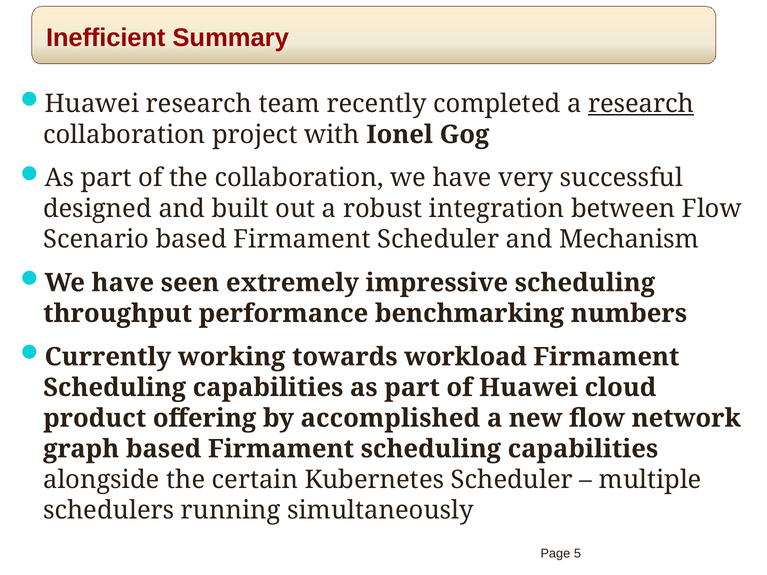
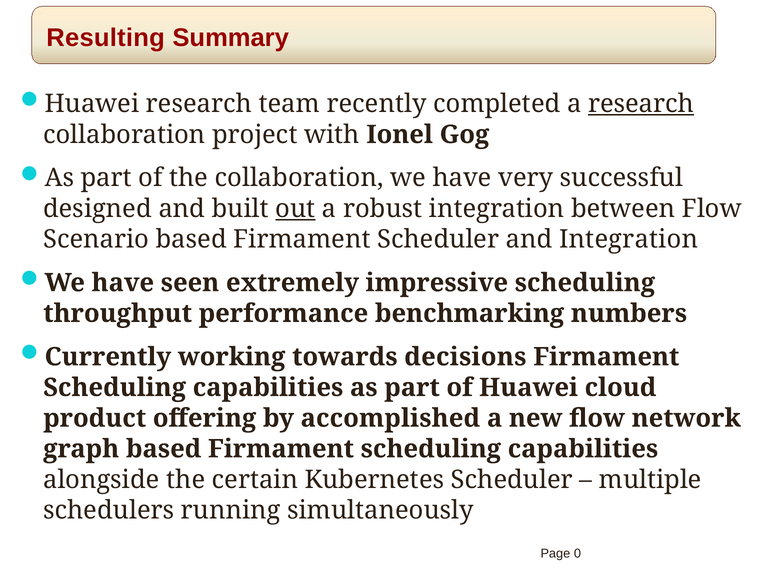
Inefficient: Inefficient -> Resulting
out underline: none -> present
and Mechanism: Mechanism -> Integration
workload: workload -> decisions
5: 5 -> 0
